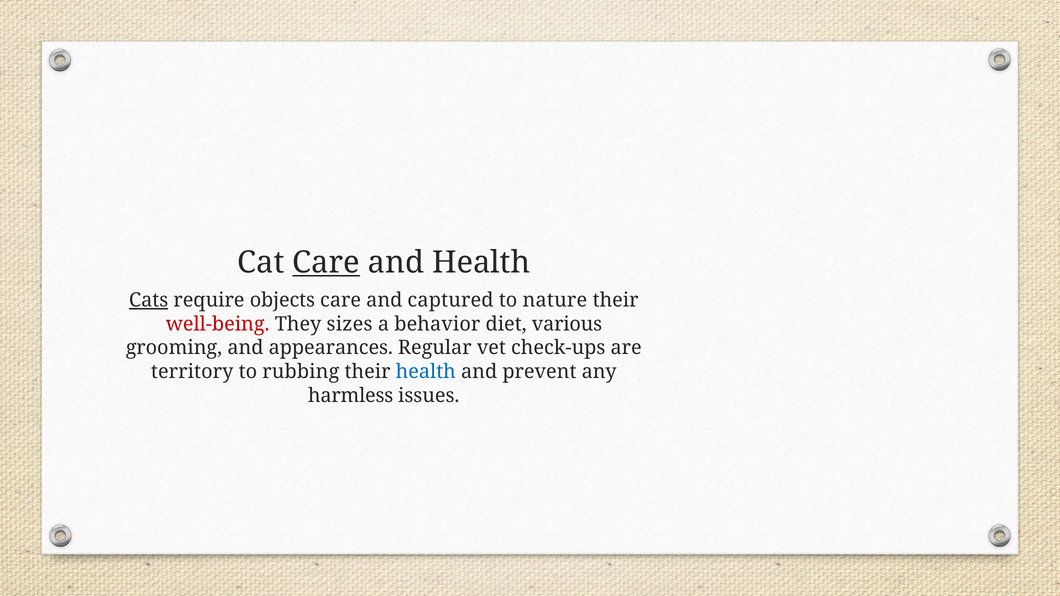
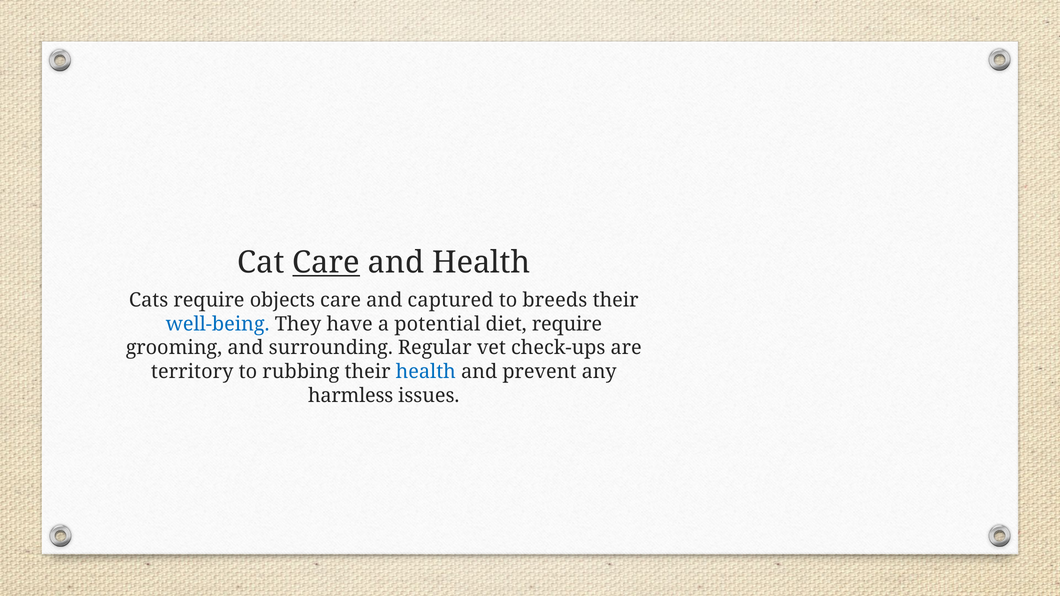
Cats underline: present -> none
nature: nature -> breeds
well-being colour: red -> blue
sizes: sizes -> have
behavior: behavior -> potential
diet various: various -> require
appearances: appearances -> surrounding
